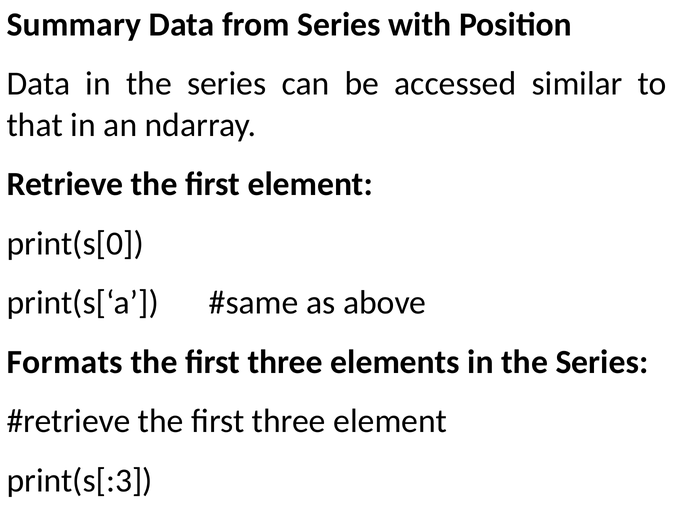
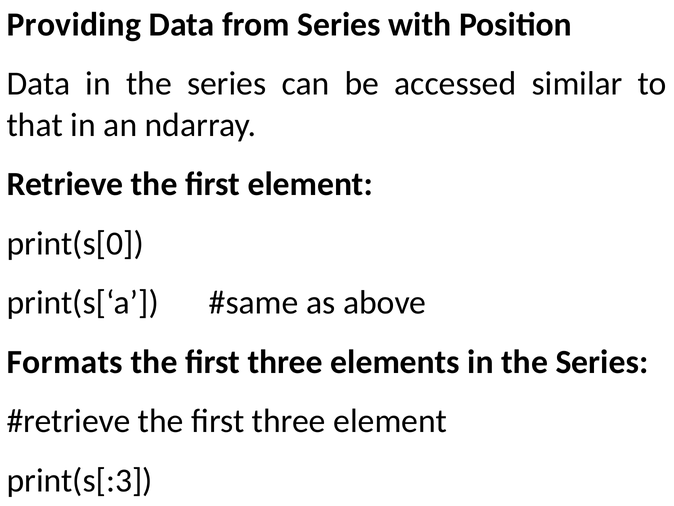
Summary: Summary -> Providing
